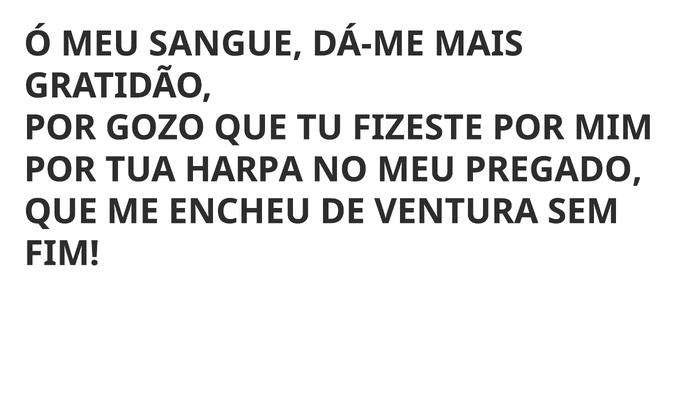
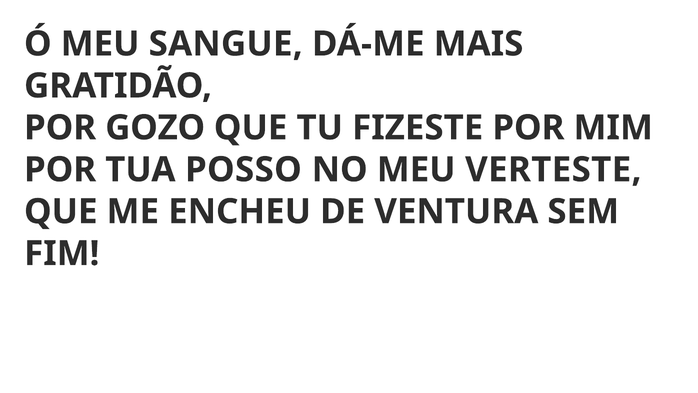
HARPA: HARPA -> POSSO
PREGADO: PREGADO -> VERTESTE
